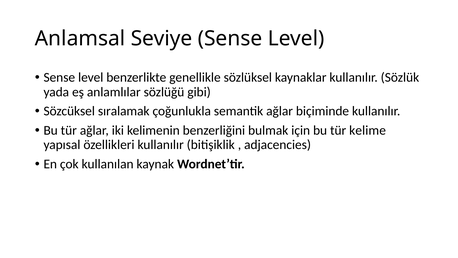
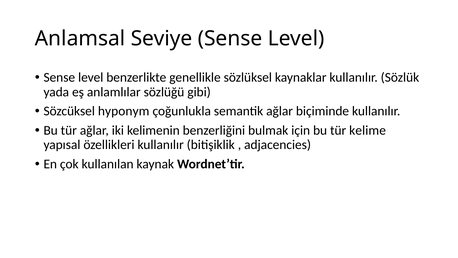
sıralamak: sıralamak -> hyponym
